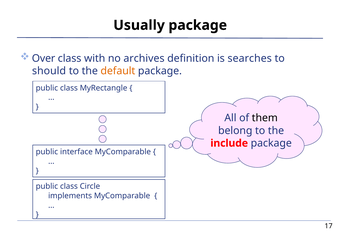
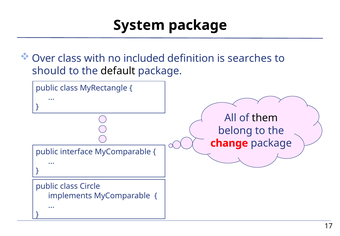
Usually: Usually -> System
archives: archives -> included
default colour: orange -> black
include: include -> change
